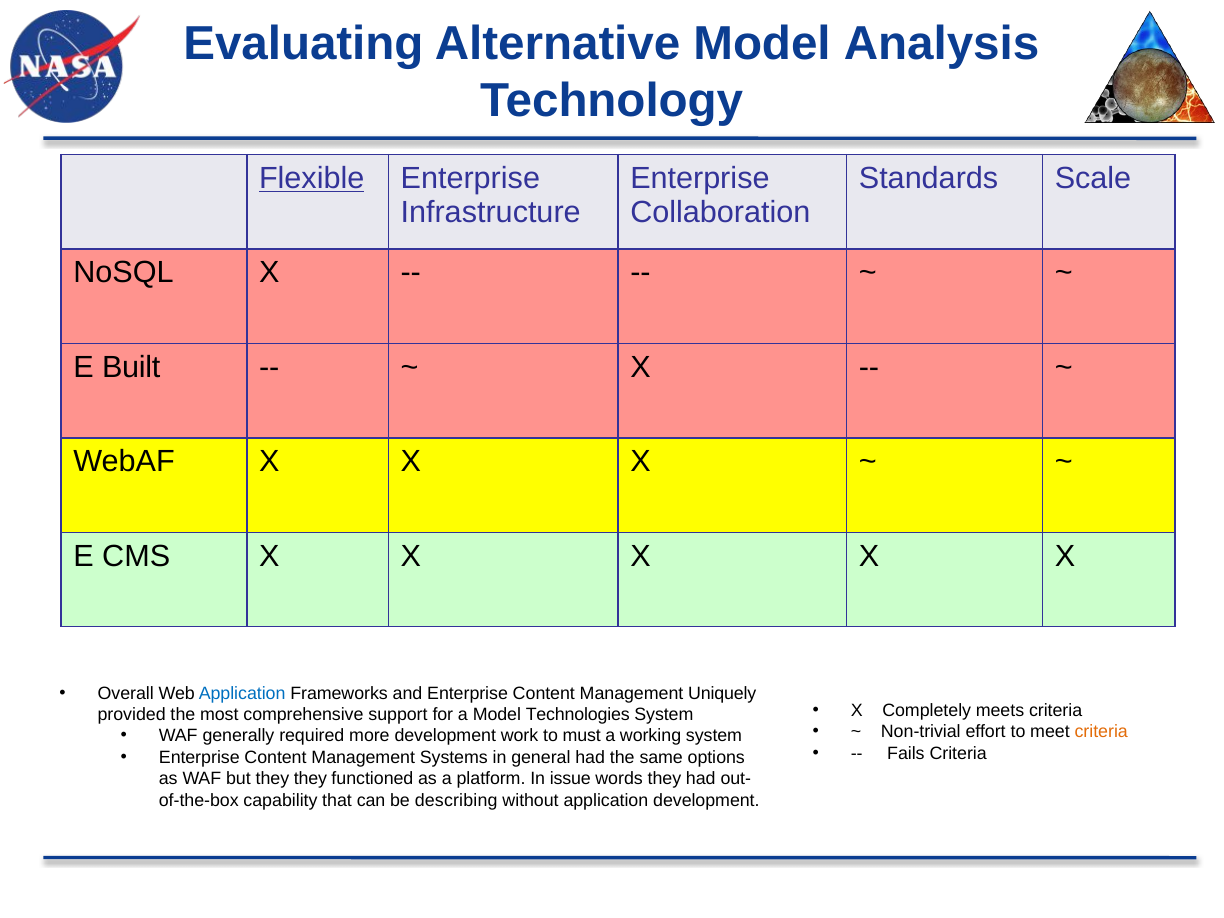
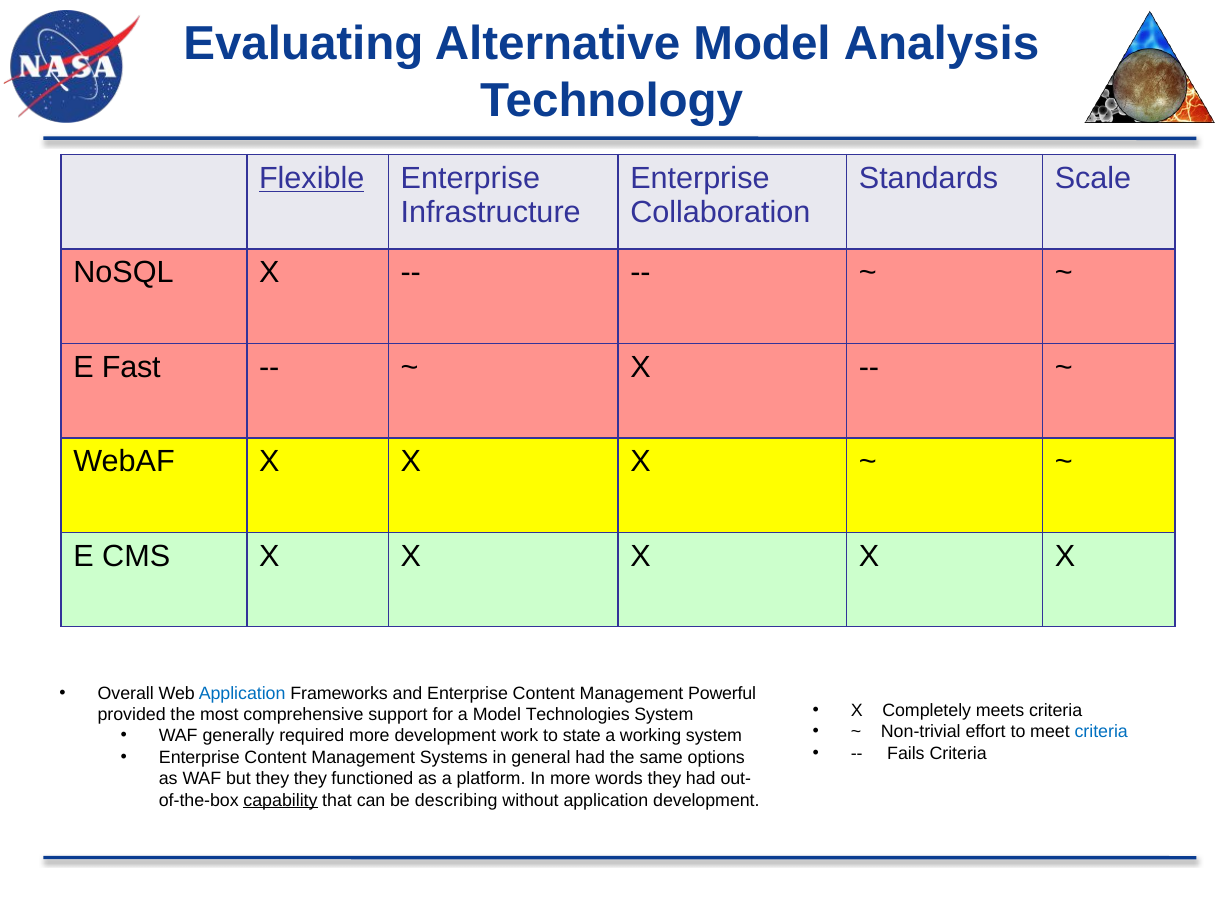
Built: Built -> Fast
Uniquely: Uniquely -> Powerful
criteria at (1101, 732) colour: orange -> blue
must: must -> state
In issue: issue -> more
capability underline: none -> present
